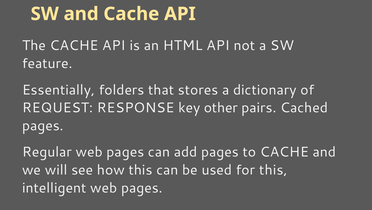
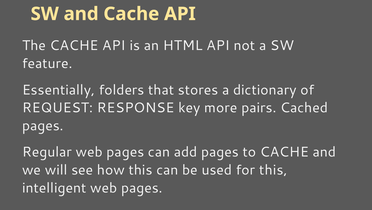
other: other -> more
